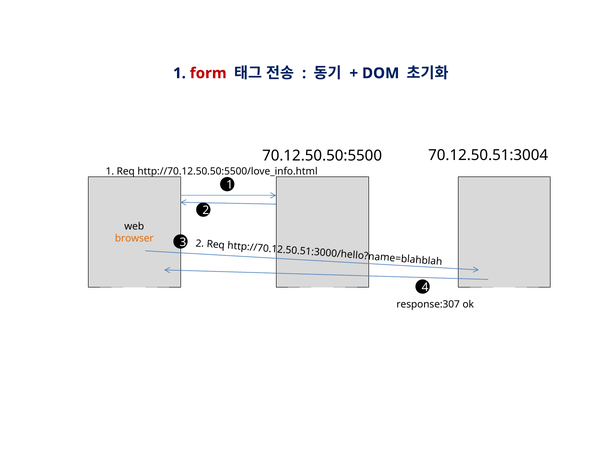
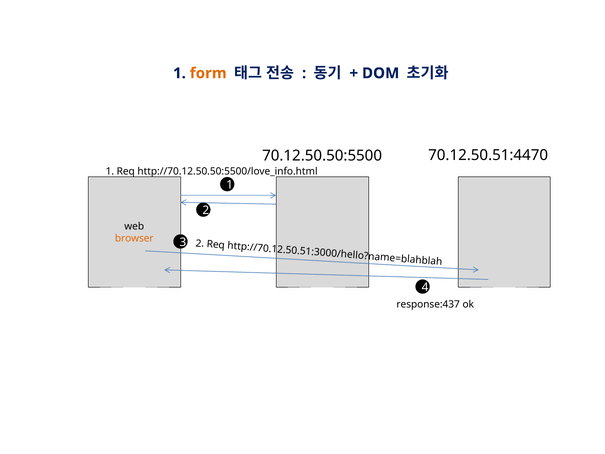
form colour: red -> orange
70.12.50.51:3004: 70.12.50.51:3004 -> 70.12.50.51:4470
response:307: response:307 -> response:437
